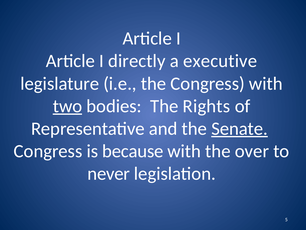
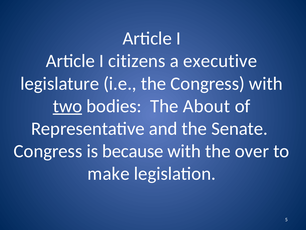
directly: directly -> citizens
Rights: Rights -> About
Senate underline: present -> none
never: never -> make
